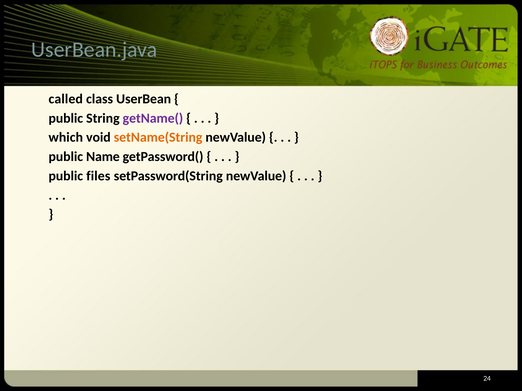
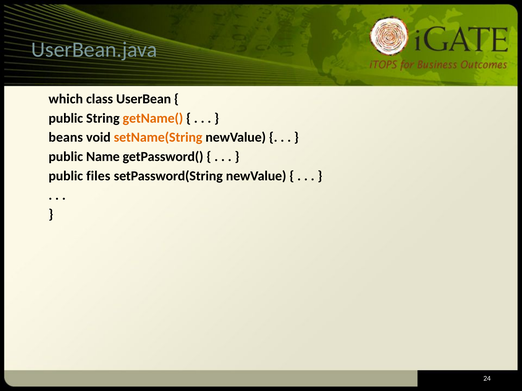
called: called -> which
getName( colour: purple -> orange
which: which -> beans
